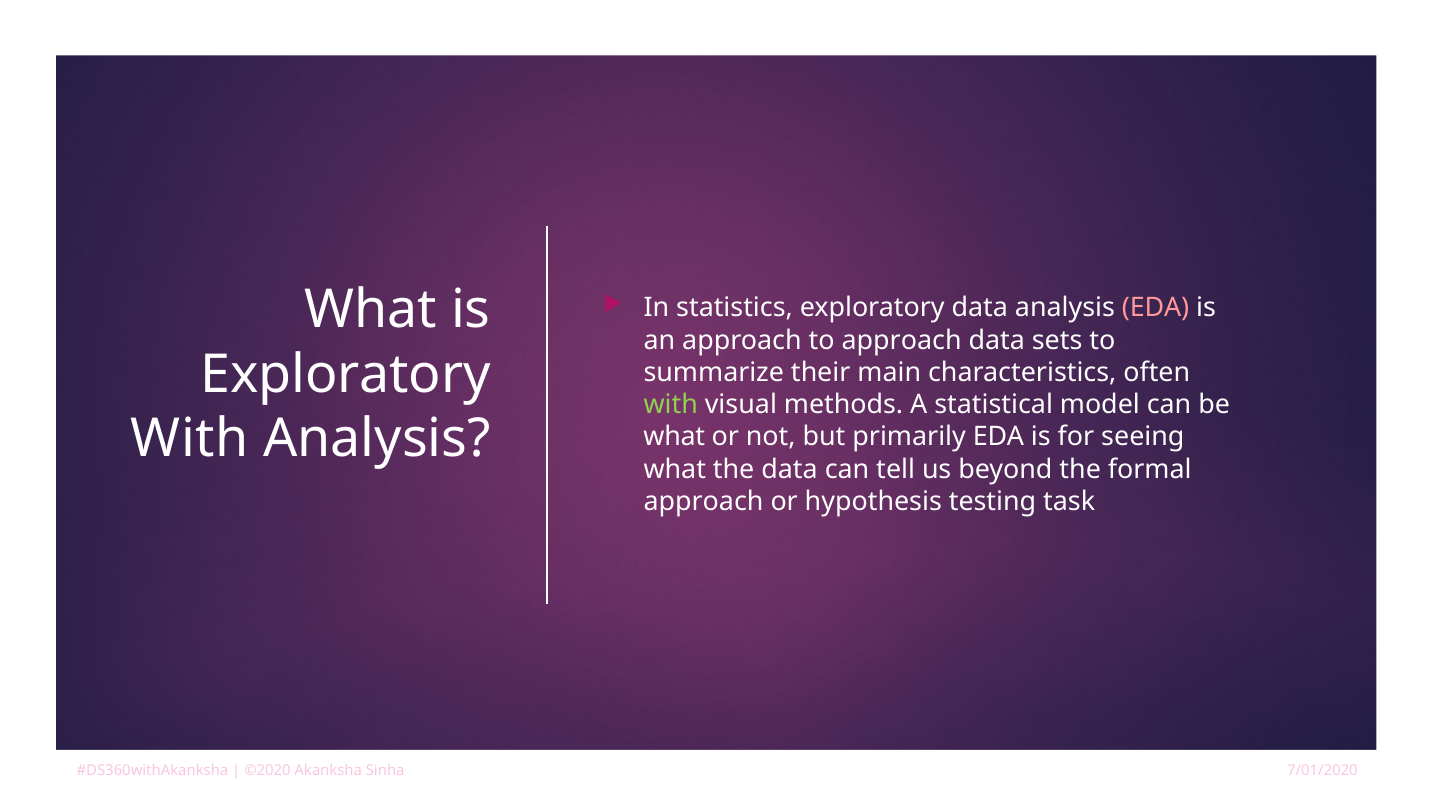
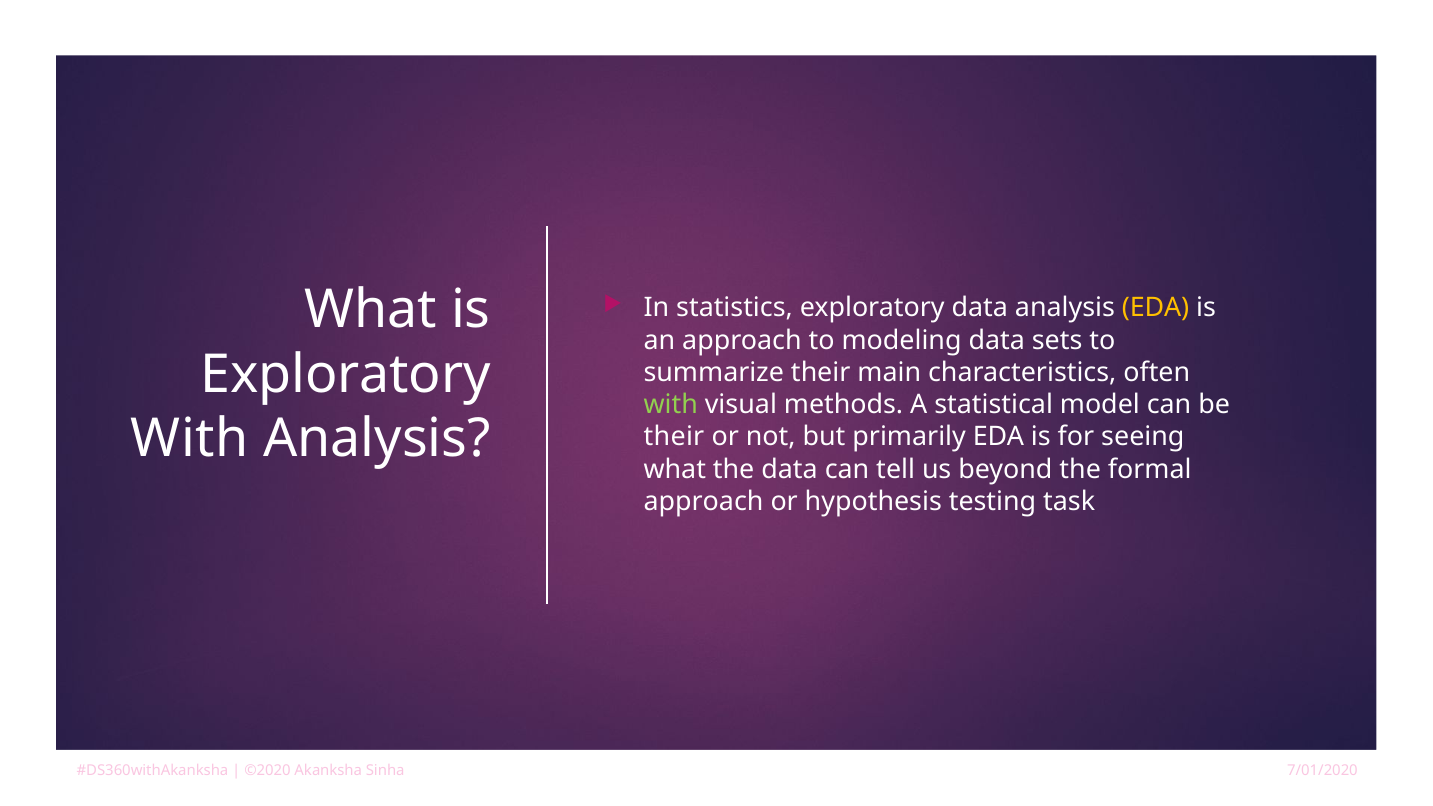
EDA at (1156, 308) colour: pink -> yellow
to approach: approach -> modeling
what at (674, 437): what -> their
